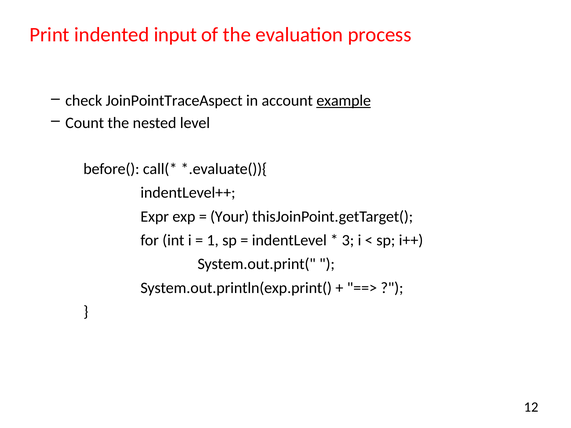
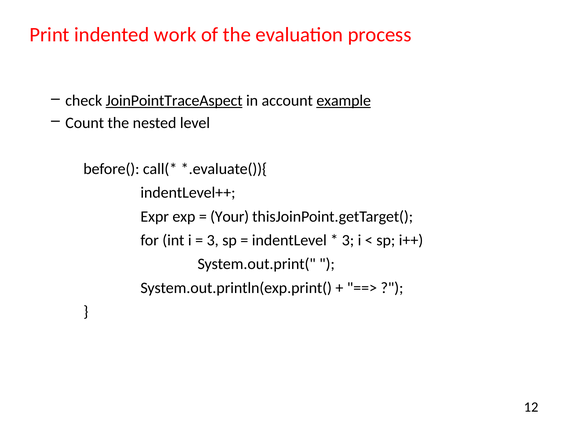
input: input -> work
JoinPointTraceAspect underline: none -> present
1 at (213, 240): 1 -> 3
